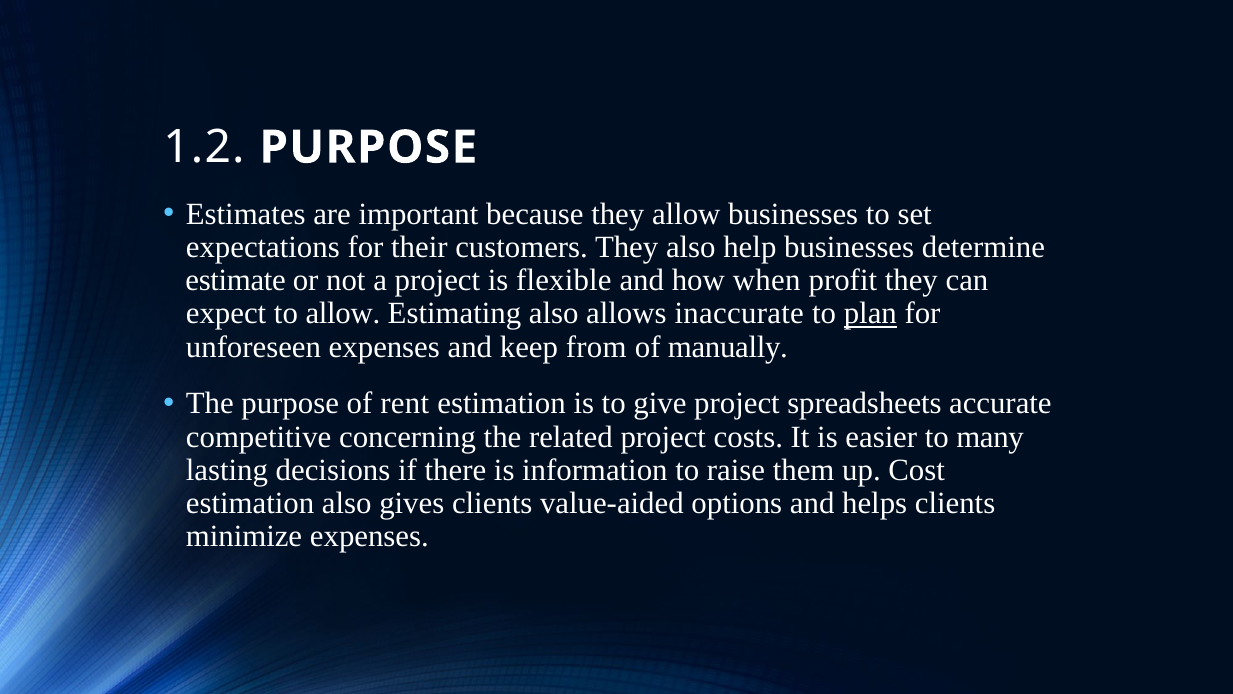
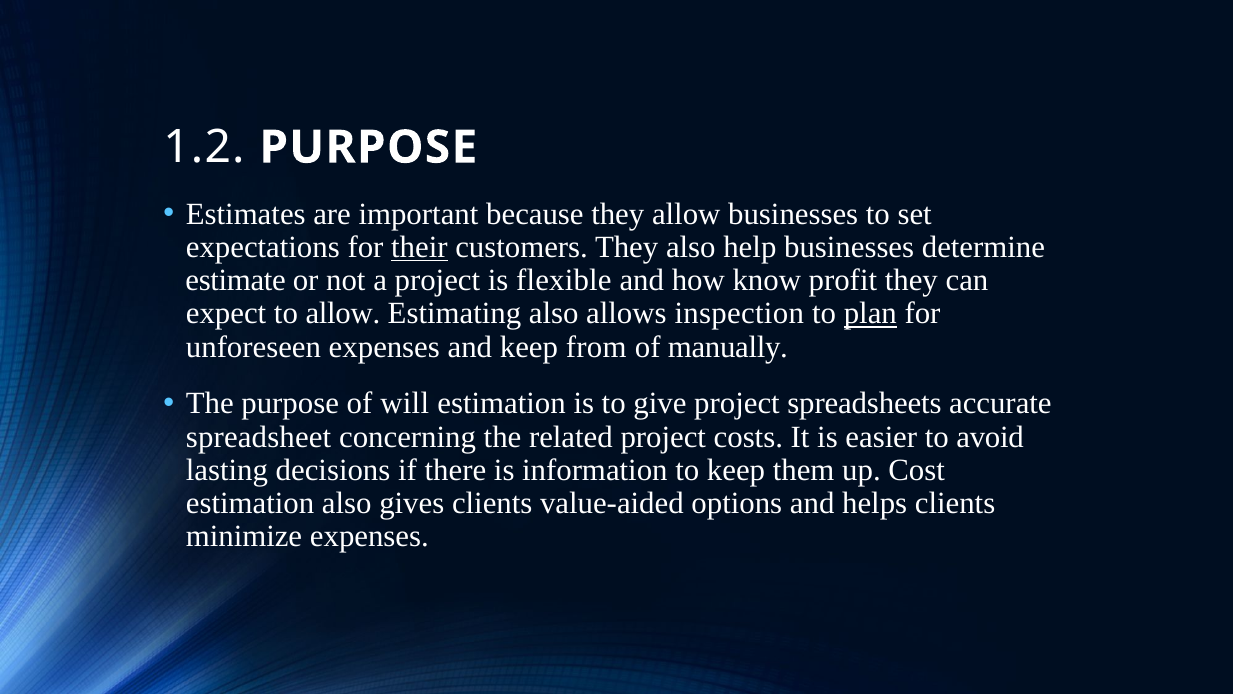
their underline: none -> present
when: when -> know
inaccurate: inaccurate -> inspection
rent: rent -> will
competitive: competitive -> spreadsheet
many: many -> avoid
to raise: raise -> keep
